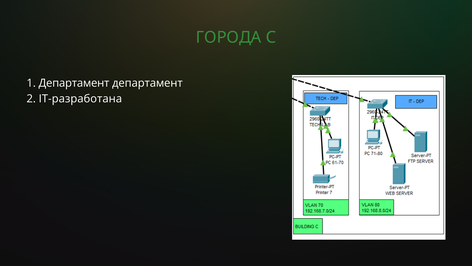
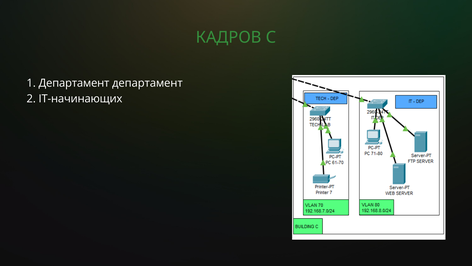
ГОРОДА: ГОРОДА -> КАДРОВ
IT-разработана: IT-разработана -> IT-начинающих
